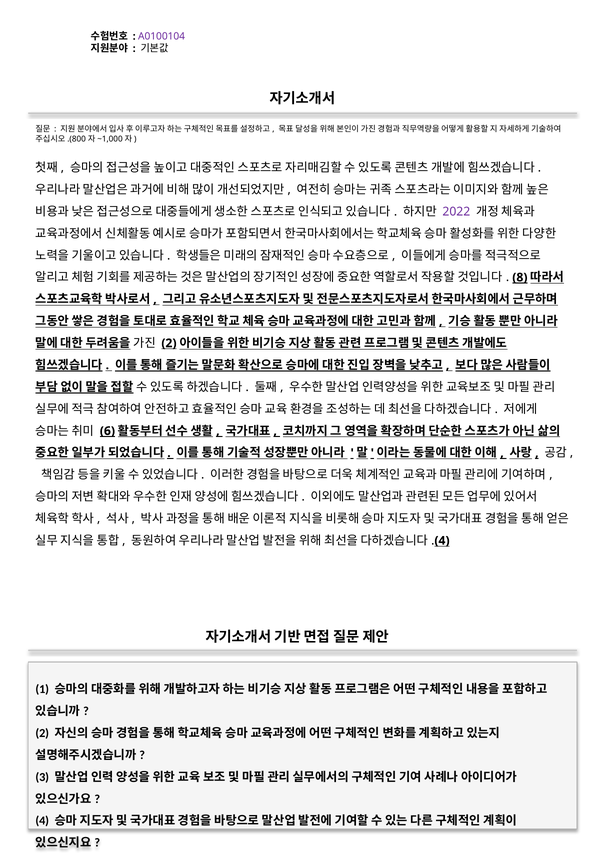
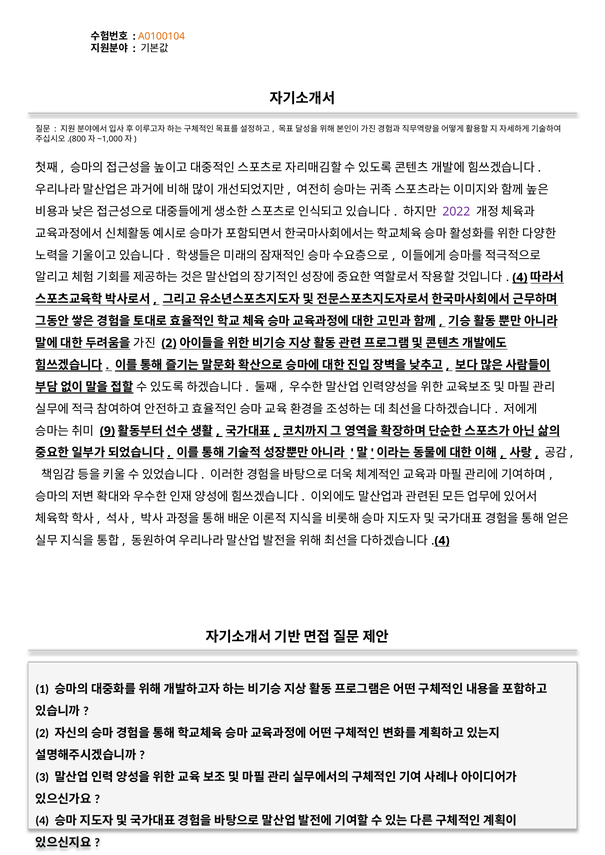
A0100104 colour: purple -> orange
8 at (520, 278): 8 -> 4
6: 6 -> 9
